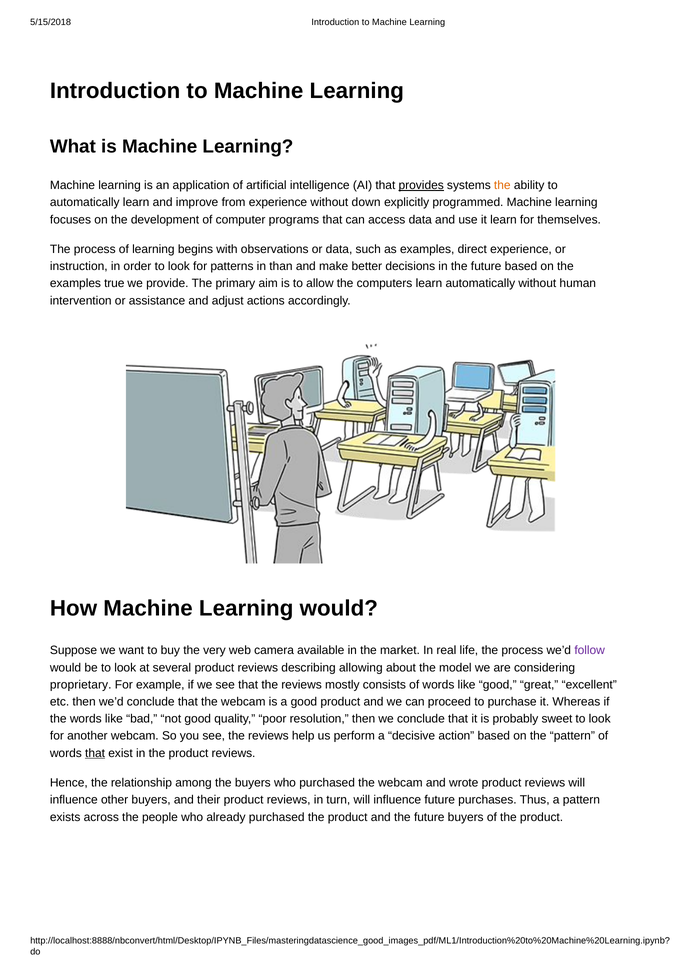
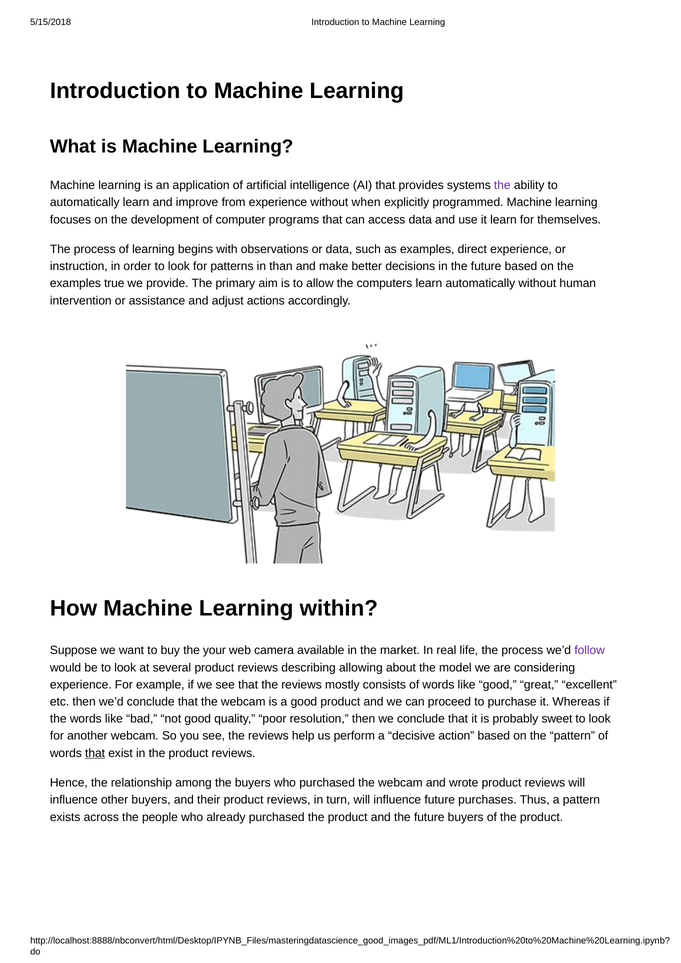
provides underline: present -> none
the at (502, 185) colour: orange -> purple
down: down -> when
Learning would: would -> within
very: very -> your
proprietary at (81, 685): proprietary -> experience
